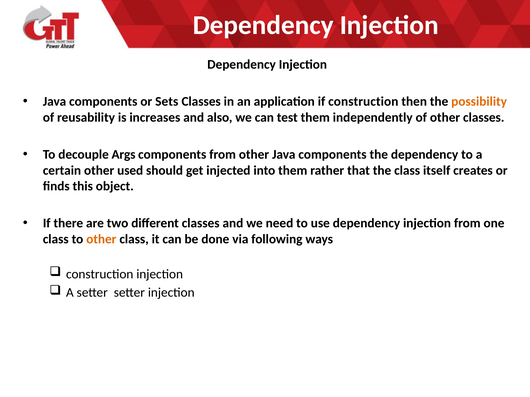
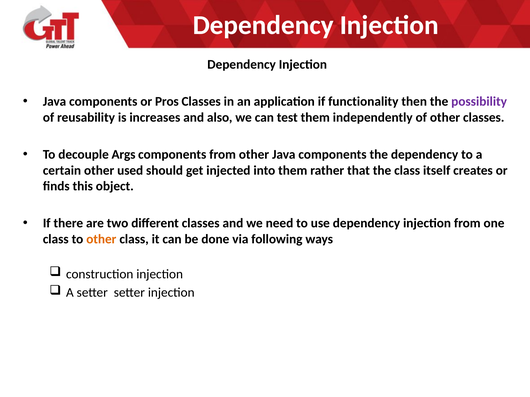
Sets: Sets -> Pros
if construction: construction -> functionality
possibility colour: orange -> purple
